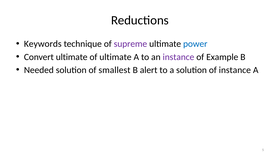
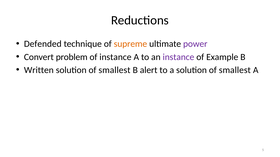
Keywords: Keywords -> Defended
supreme colour: purple -> orange
power colour: blue -> purple
Convert ultimate: ultimate -> problem
of ultimate: ultimate -> instance
Needed: Needed -> Written
a solution of instance: instance -> smallest
